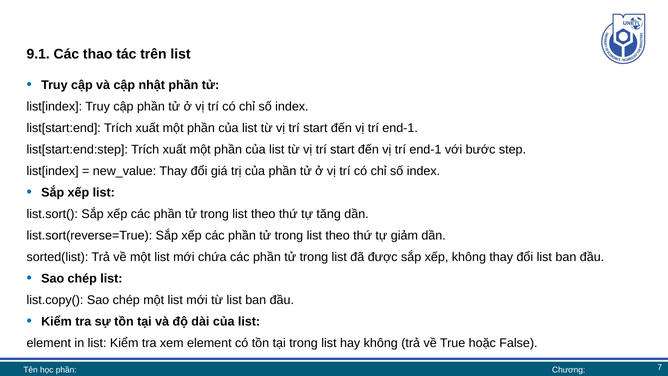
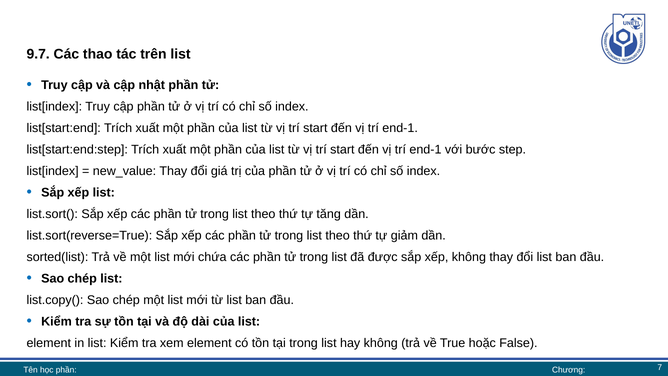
9.1: 9.1 -> 9.7
